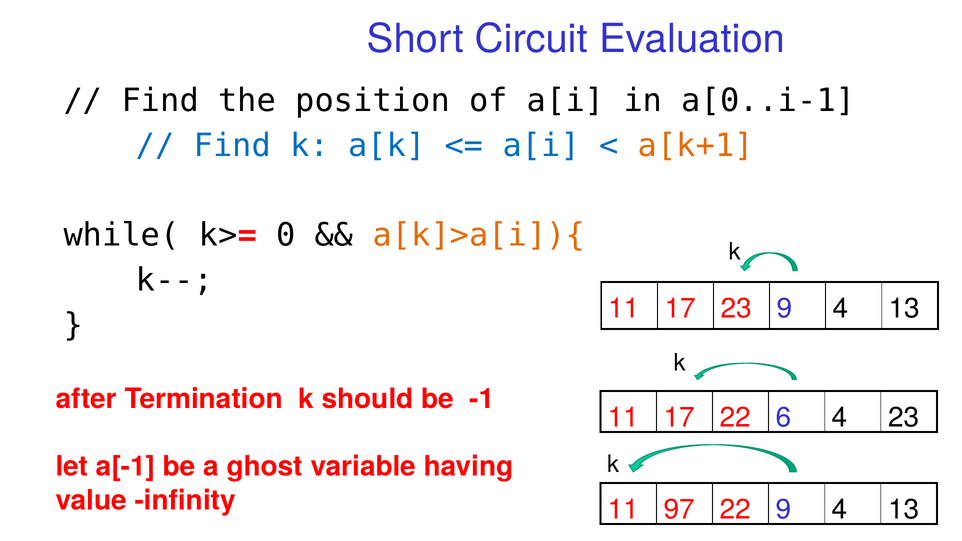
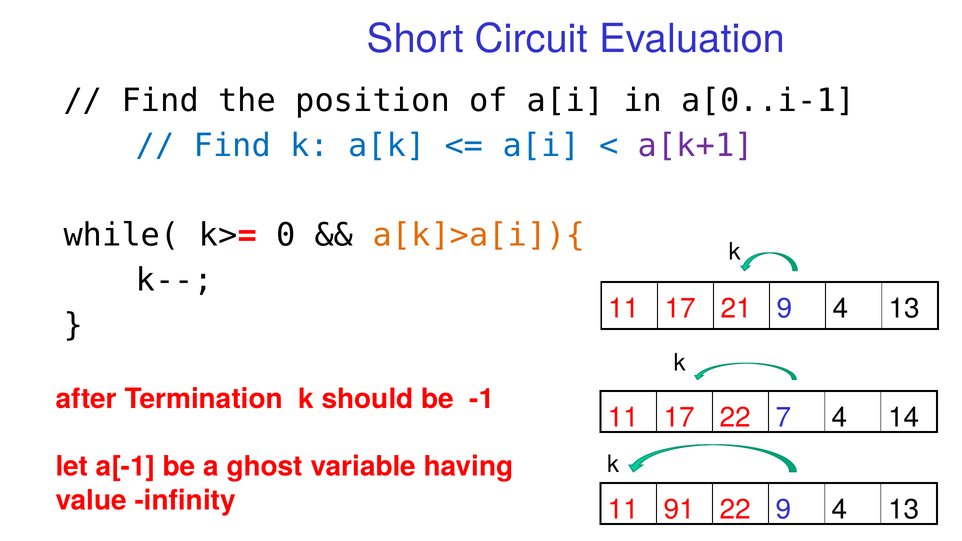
a[k+1 colour: orange -> purple
17 23: 23 -> 21
6: 6 -> 7
4 23: 23 -> 14
97: 97 -> 91
